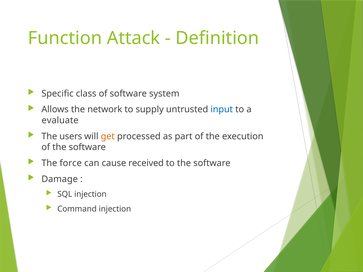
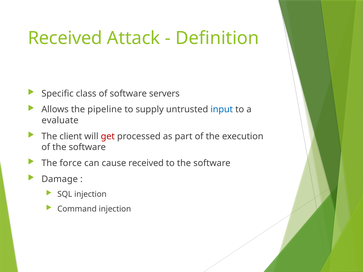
Function at (65, 38): Function -> Received
system: system -> servers
network: network -> pipeline
users: users -> client
get colour: orange -> red
